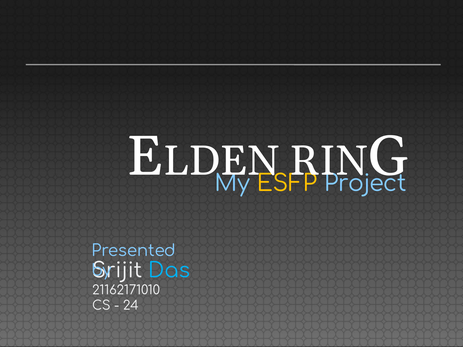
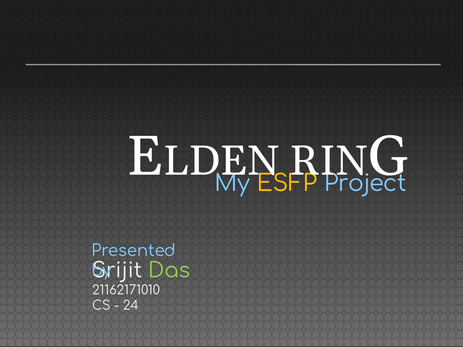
Das colour: light blue -> light green
